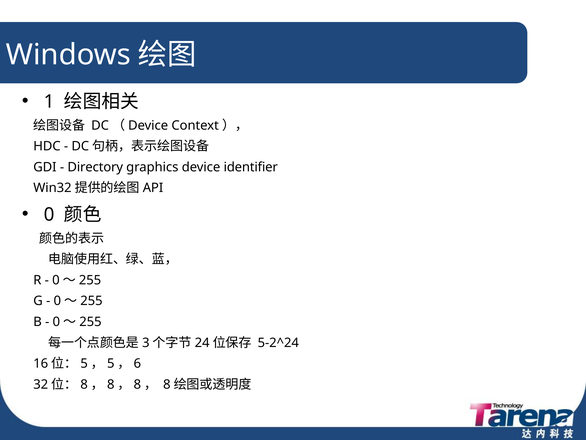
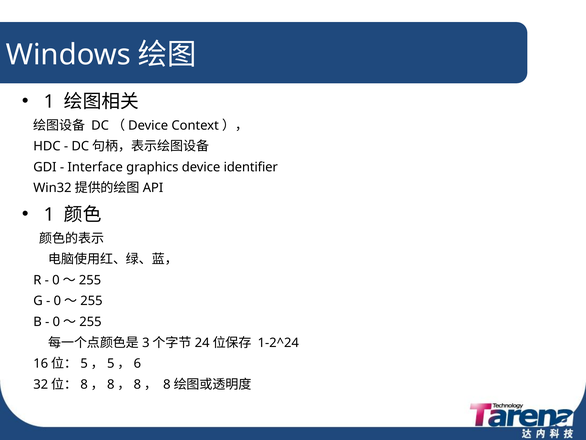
Directory: Directory -> Interface
0 at (49, 214): 0 -> 1
5-2^24: 5-2^24 -> 1-2^24
